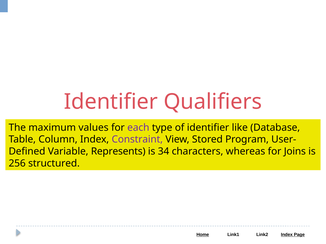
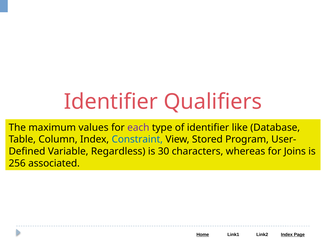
Constraint colour: purple -> blue
Represents: Represents -> Regardless
34: 34 -> 30
structured: structured -> associated
